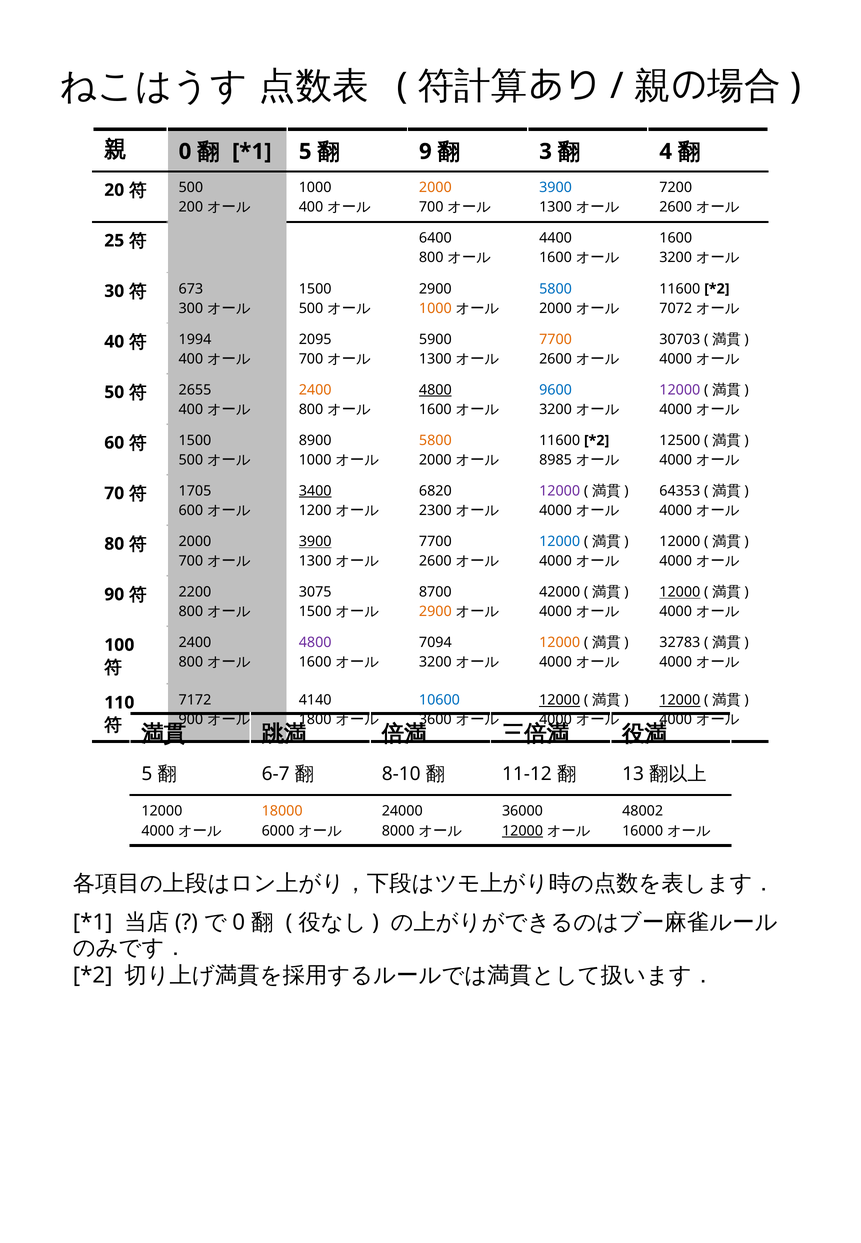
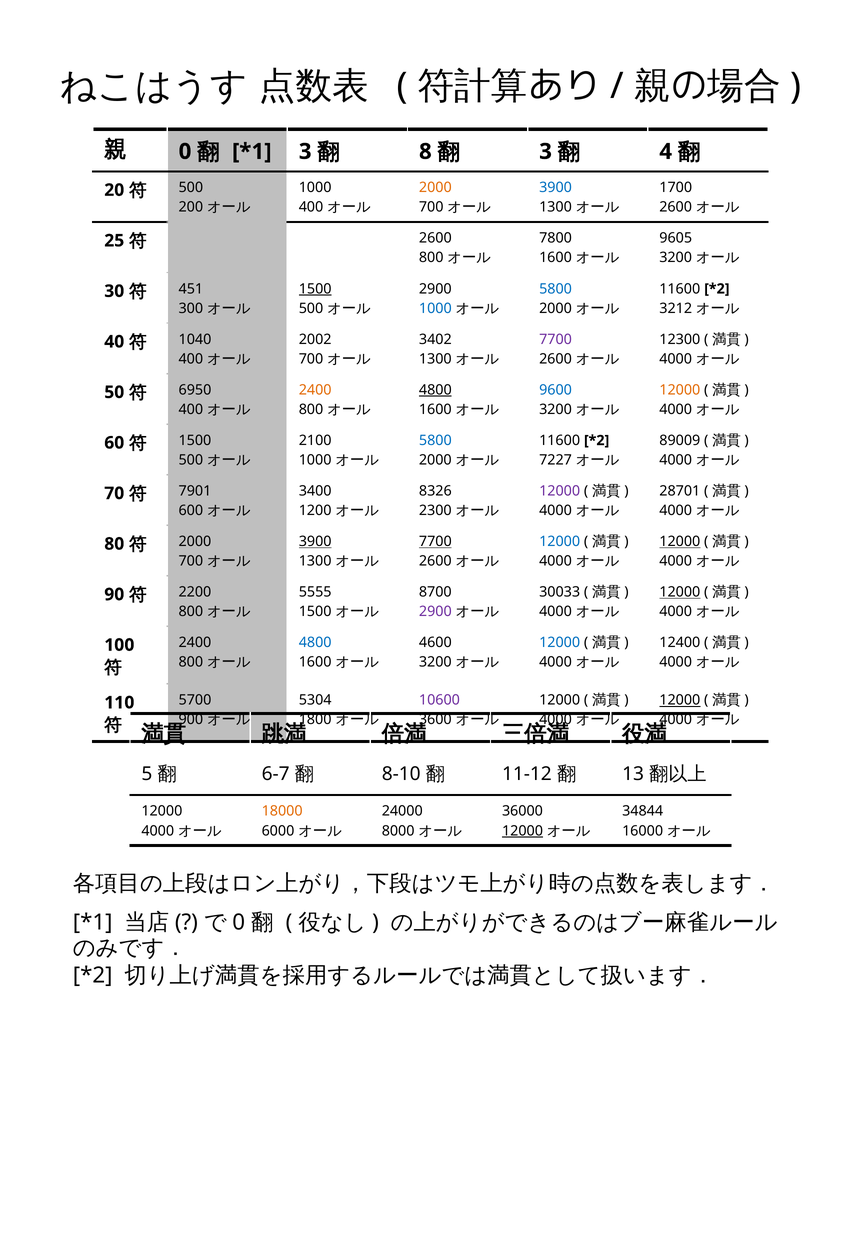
5 at (305, 152): 5 -> 3
9: 9 -> 8
7200: 7200 -> 1700
4400: 4400 -> 7800
1600 at (676, 238): 1600 -> 9605
6400 at (435, 238): 6400 -> 2600
1500 at (315, 289) underline: none -> present
673: 673 -> 451
1000 at (435, 308) colour: orange -> blue
7072: 7072 -> 3212
2095: 2095 -> 2002
5900: 5900 -> 3402
7700 at (556, 340) colour: orange -> purple
30703: 30703 -> 12300
1994: 1994 -> 1040
12000 at (680, 390) colour: purple -> orange
2655: 2655 -> 6950
8900: 8900 -> 2100
5800 at (435, 441) colour: orange -> blue
12500: 12500 -> 89009
8985: 8985 -> 7227
3400 underline: present -> none
6820: 6820 -> 8326
64353: 64353 -> 28701
1705: 1705 -> 7901
7700 at (435, 542) underline: none -> present
12000 at (680, 542) underline: none -> present
3075: 3075 -> 5555
42000: 42000 -> 30033
2900 at (435, 612) colour: orange -> purple
4800 at (315, 643) colour: purple -> blue
7094: 7094 -> 4600
12000 at (560, 643) colour: orange -> blue
32783: 32783 -> 12400
7172: 7172 -> 5700
4140: 4140 -> 5304
10600 colour: blue -> purple
12000 at (560, 701) underline: present -> none
48002: 48002 -> 34844
